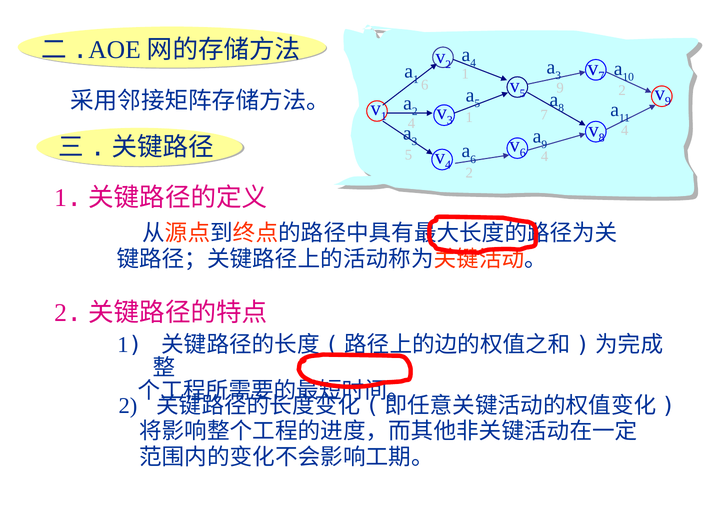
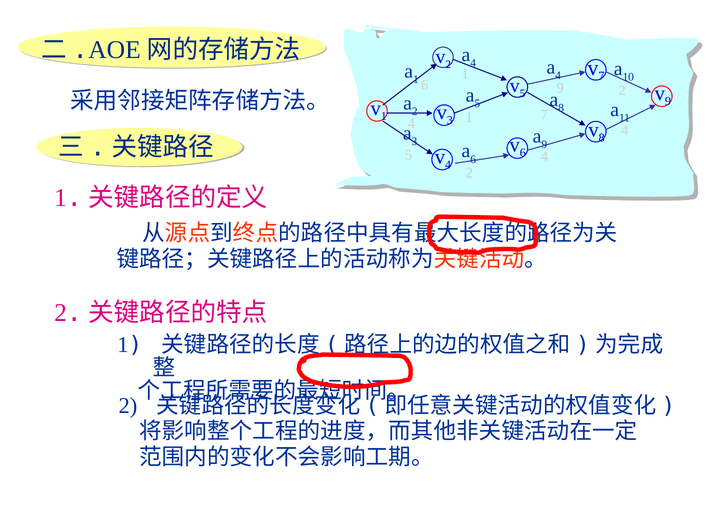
3 at (558, 75): 3 -> 4
